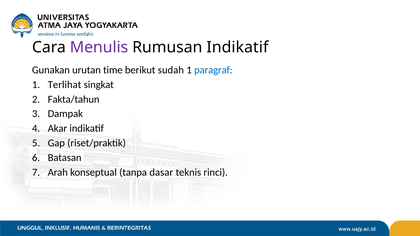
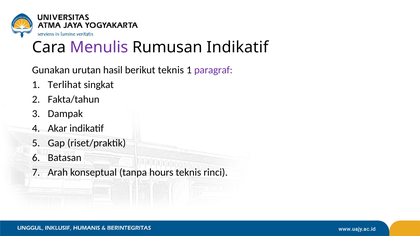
time: time -> hasil
berikut sudah: sudah -> teknis
paragraf colour: blue -> purple
dasar: dasar -> hours
